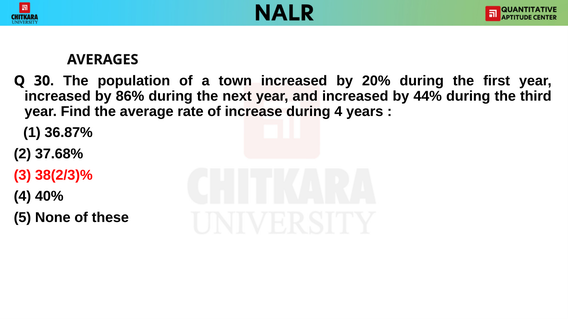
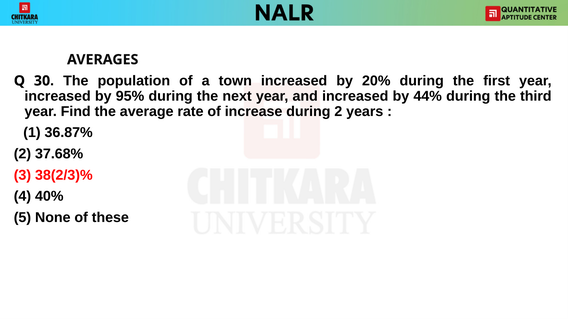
86%: 86% -> 95%
during 4: 4 -> 2
